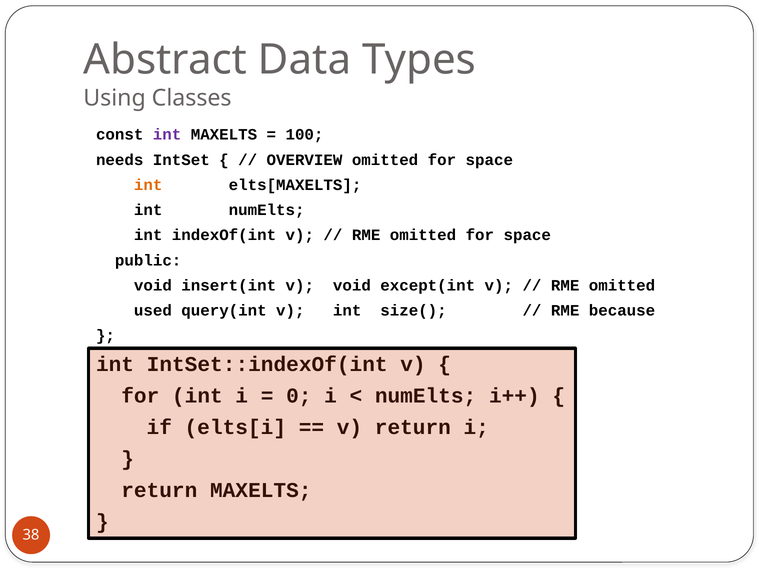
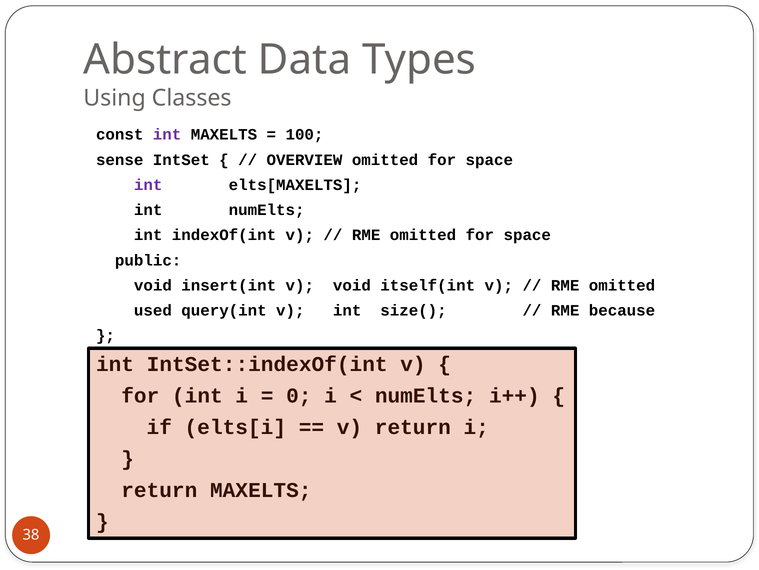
needs: needs -> sense
int at (148, 185) colour: orange -> purple
except(int: except(int -> itself(int
